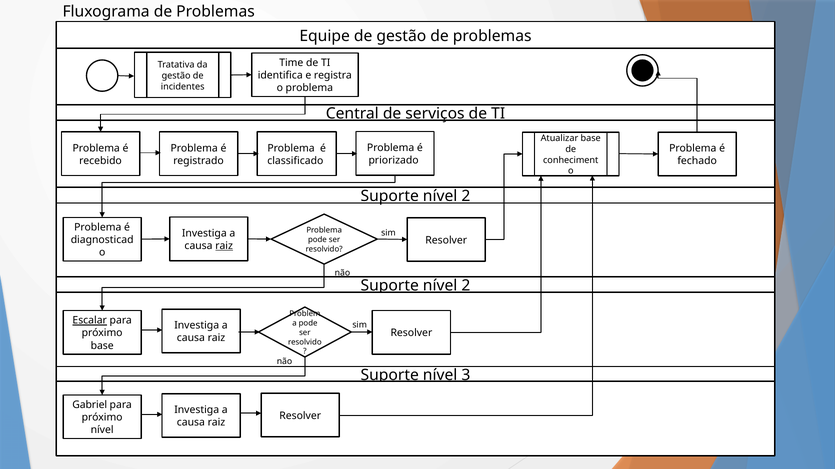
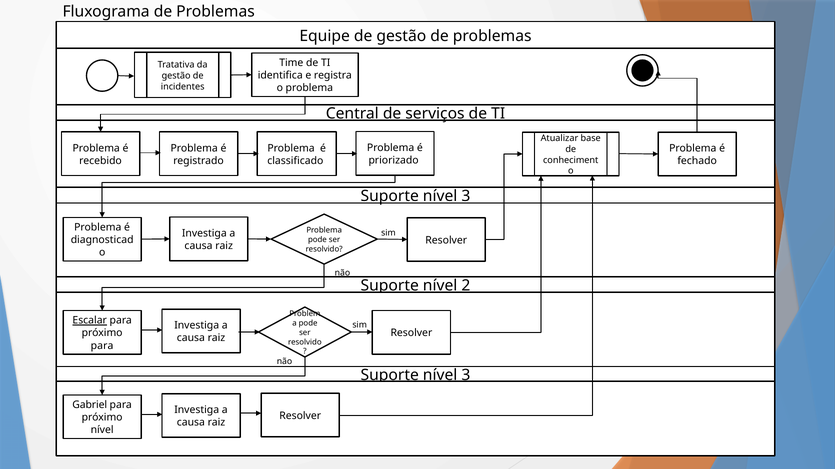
2 at (466, 197): 2 -> 3
raiz at (224, 246) underline: present -> none
base at (102, 346): base -> para
